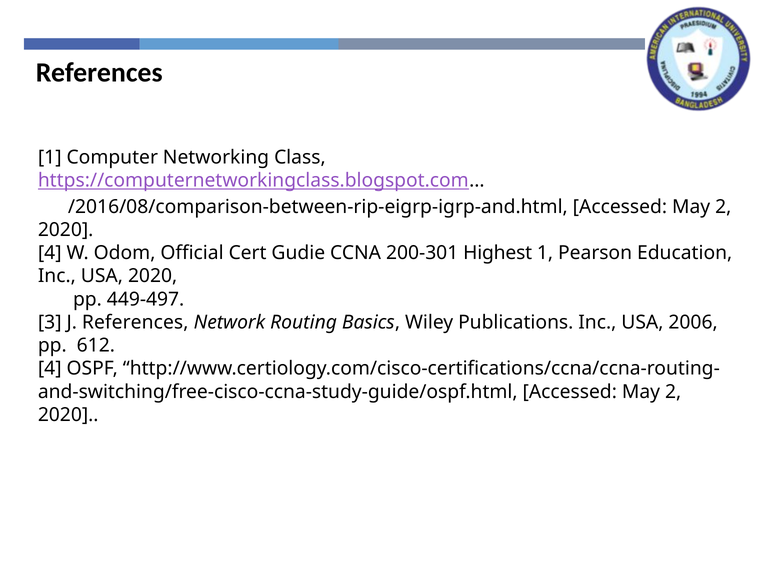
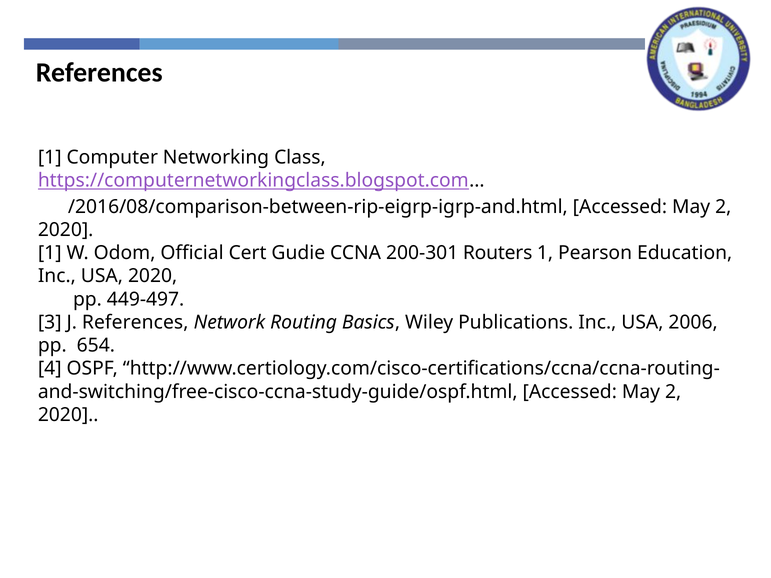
4 at (50, 253): 4 -> 1
Highest: Highest -> Routers
612: 612 -> 654
